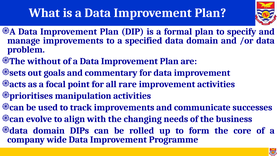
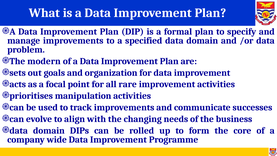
without: without -> modern
commentary: commentary -> organization
